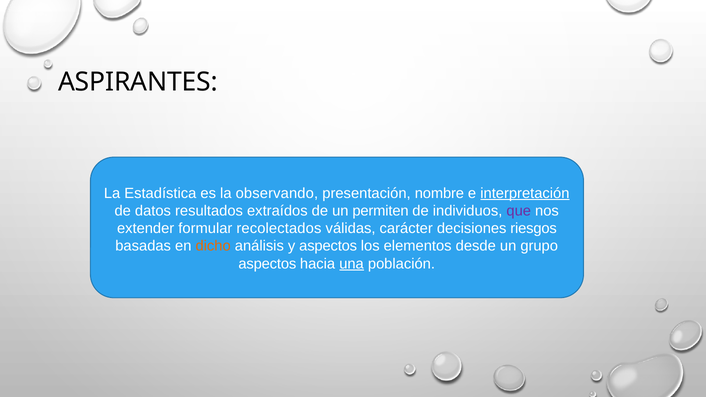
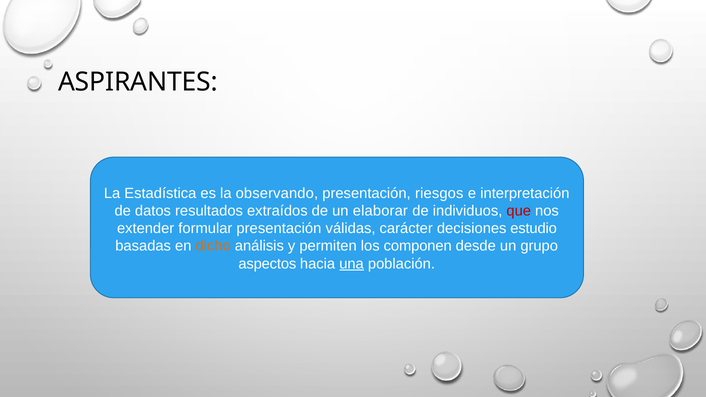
nombre: nombre -> riesgos
interpretación underline: present -> none
permiten: permiten -> elaborar
que colour: purple -> red
formular recolectados: recolectados -> presentación
riesgos: riesgos -> estudio
y aspectos: aspectos -> permiten
elementos: elementos -> componen
